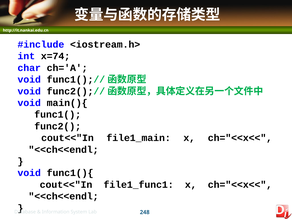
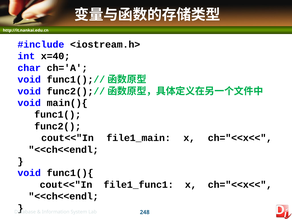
x=74: x=74 -> x=40
